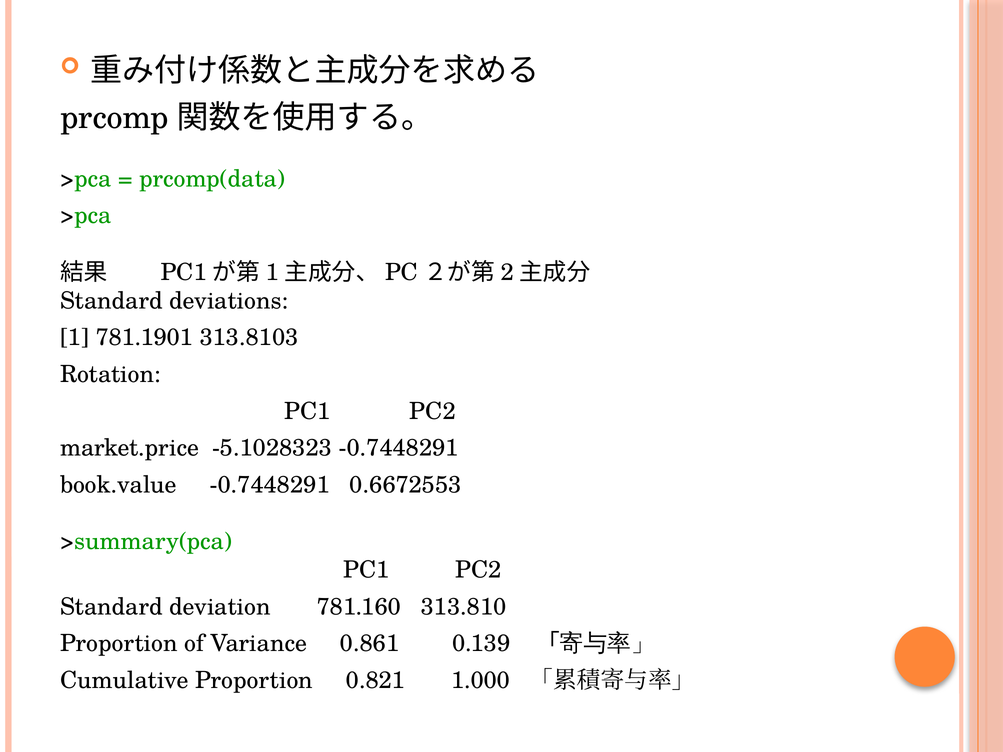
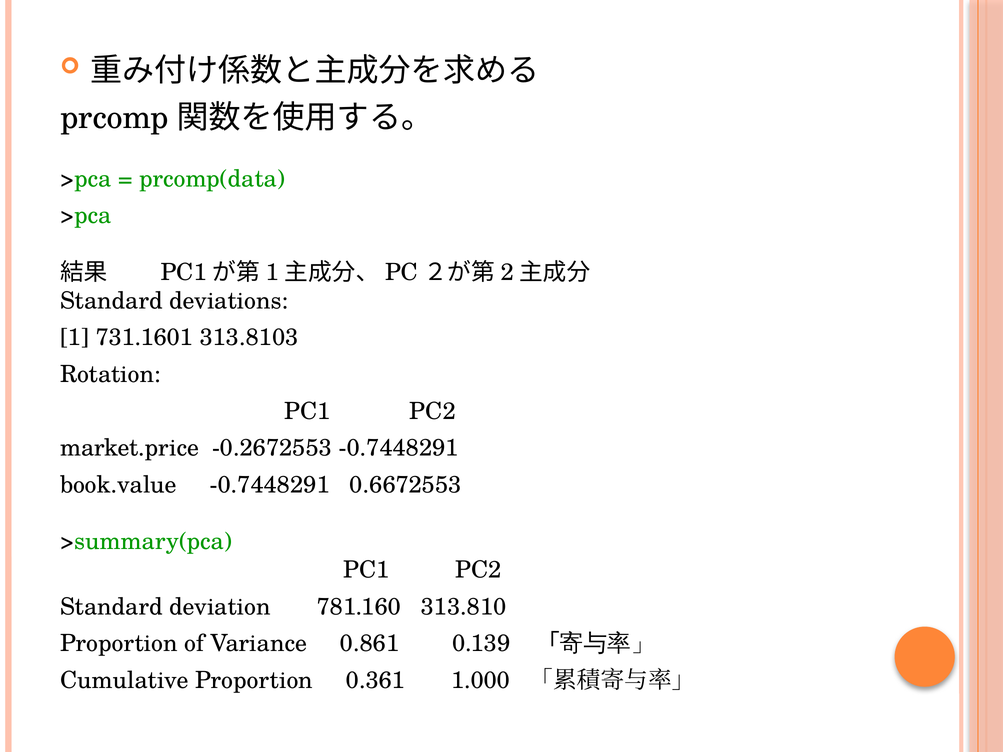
781.1901: 781.1901 -> 731.1601
-5.1028323: -5.1028323 -> -0.2672553
0.821: 0.821 -> 0.361
